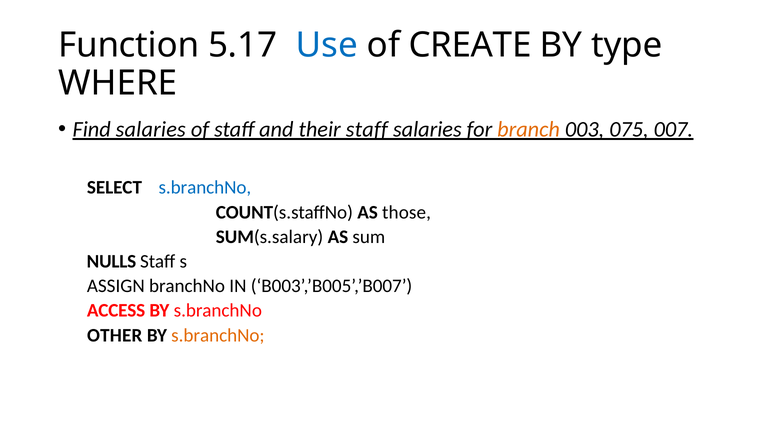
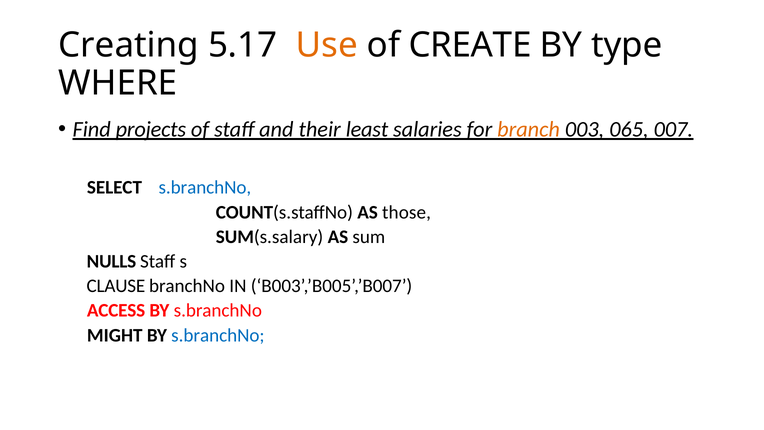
Function: Function -> Creating
Use colour: blue -> orange
Find salaries: salaries -> projects
their staff: staff -> least
075: 075 -> 065
ASSIGN: ASSIGN -> CLAUSE
OTHER: OTHER -> MIGHT
s.branchNo at (218, 335) colour: orange -> blue
